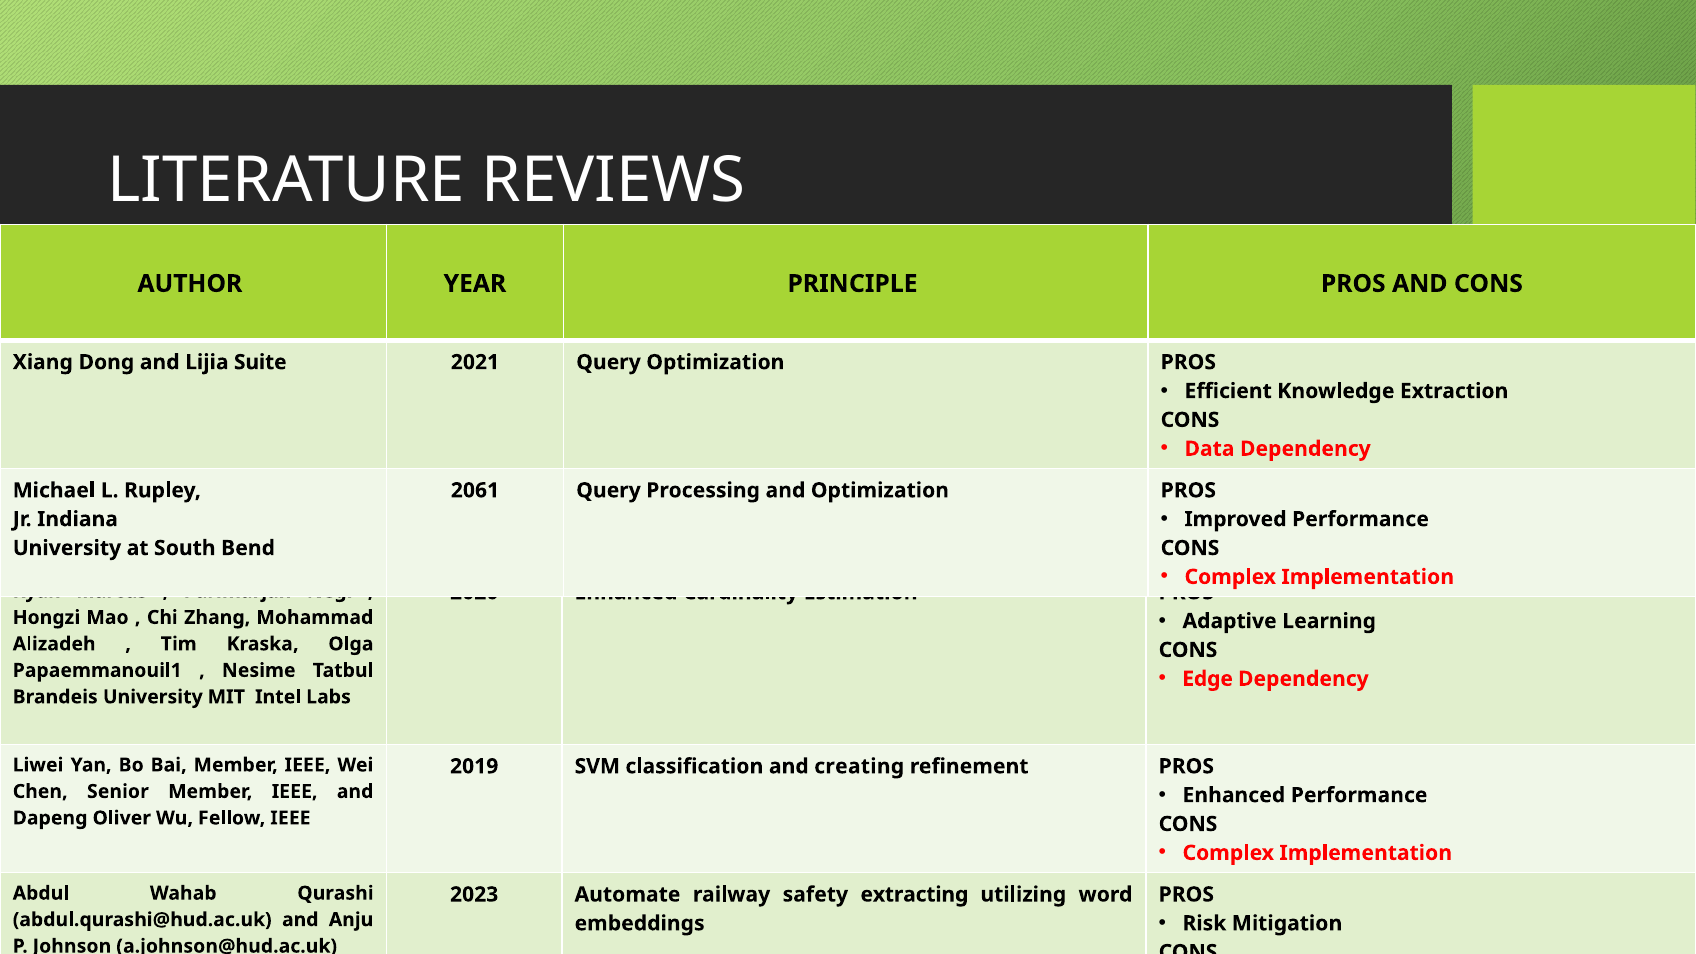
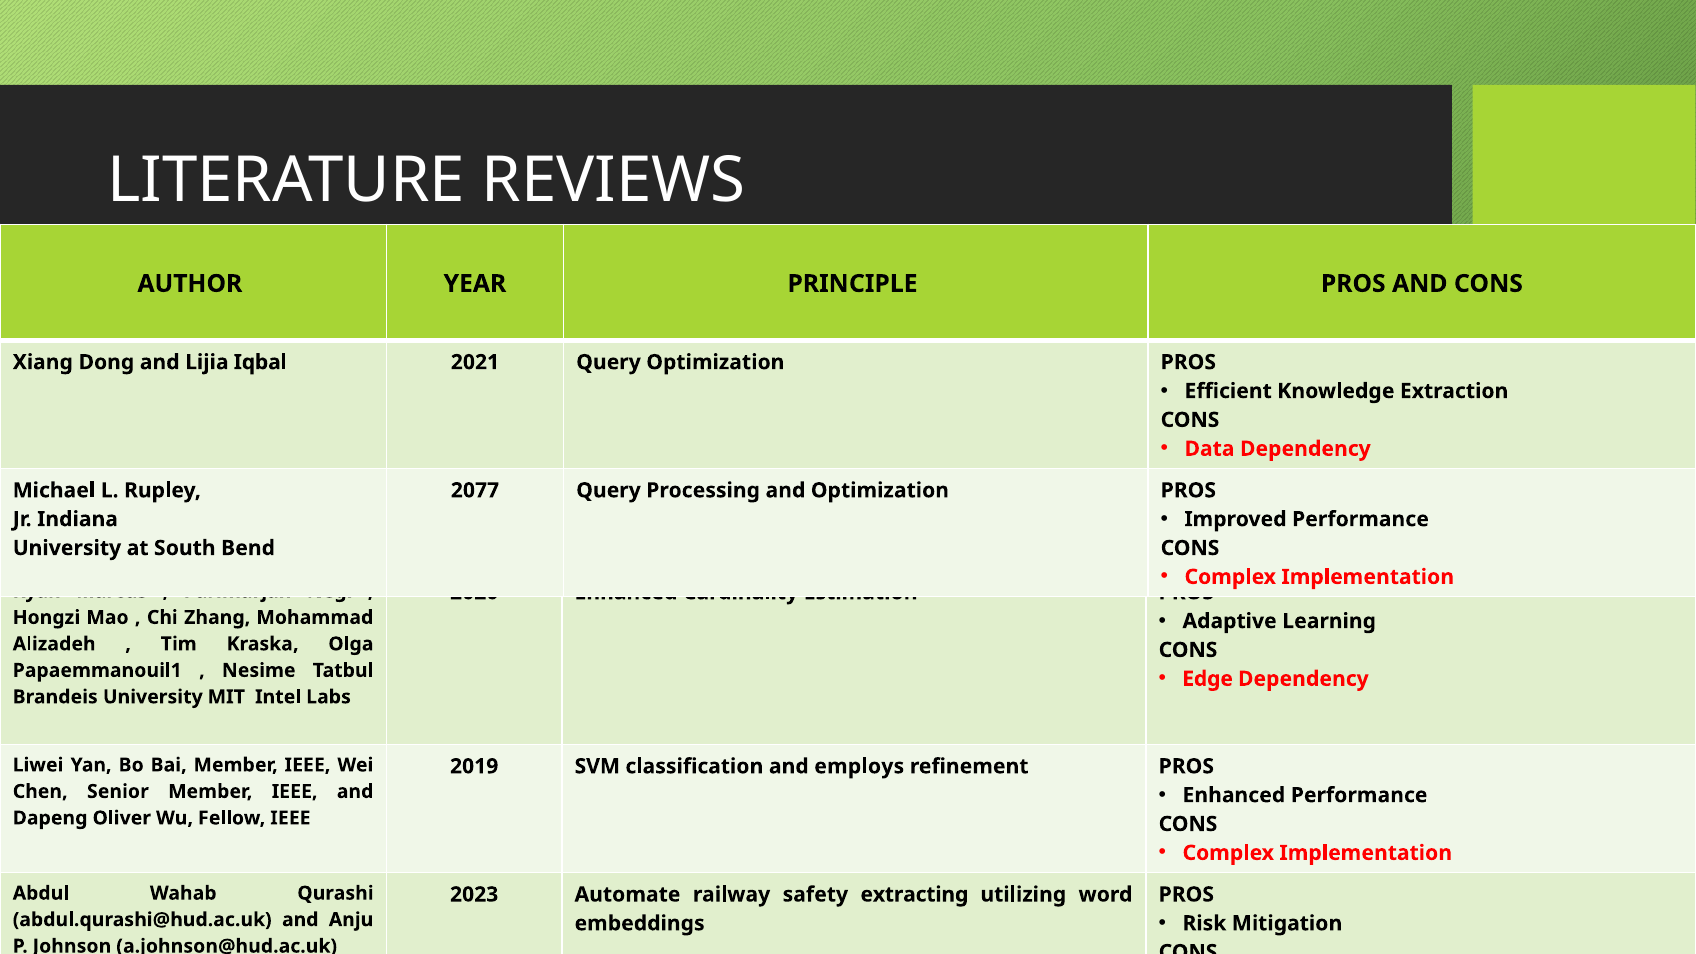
Suite: Suite -> Iqbal
2061: 2061 -> 2077
creating: creating -> employs
